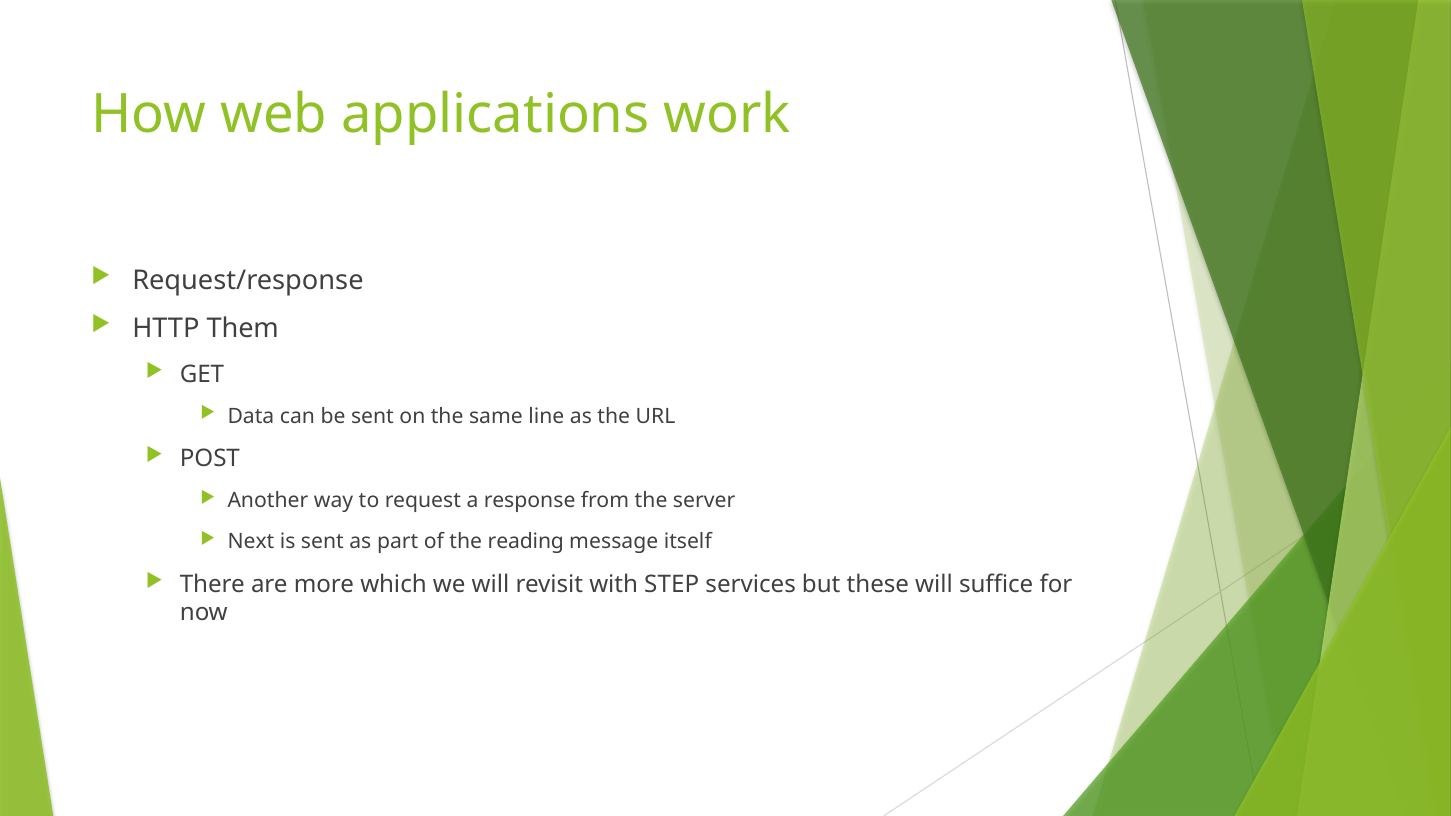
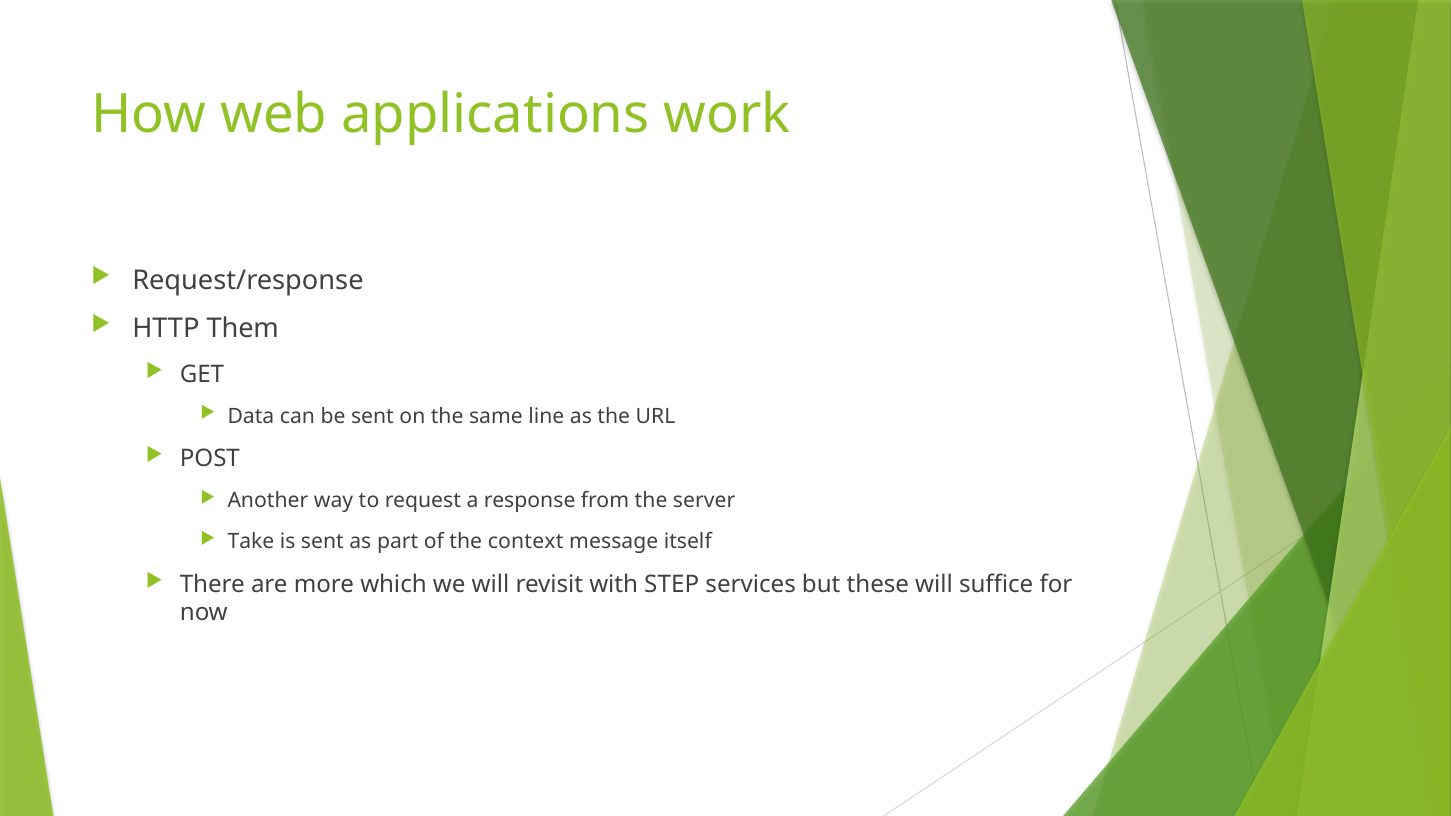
Next: Next -> Take
reading: reading -> context
